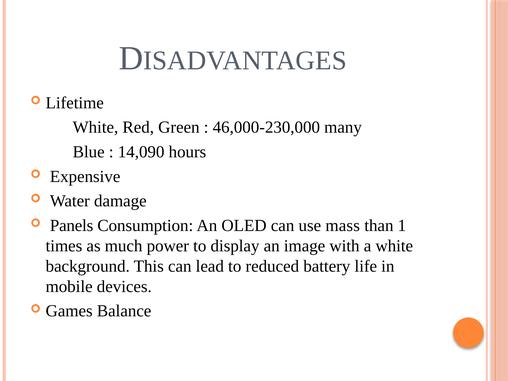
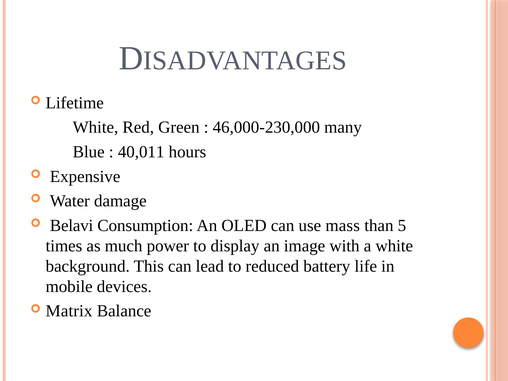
14,090: 14,090 -> 40,011
Panels: Panels -> Belavi
1: 1 -> 5
Games: Games -> Matrix
